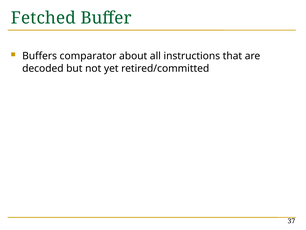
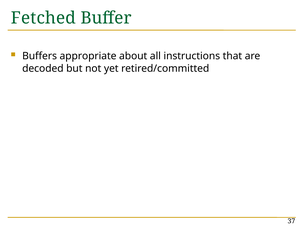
comparator: comparator -> appropriate
